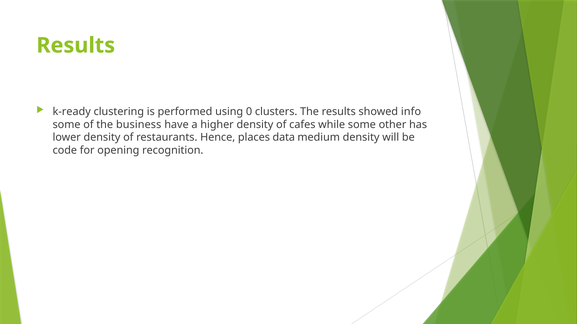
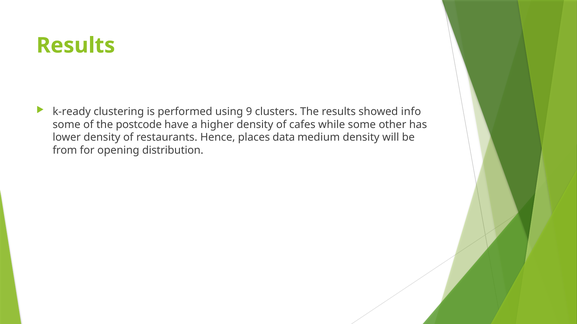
0: 0 -> 9
business: business -> postcode
code: code -> from
recognition: recognition -> distribution
